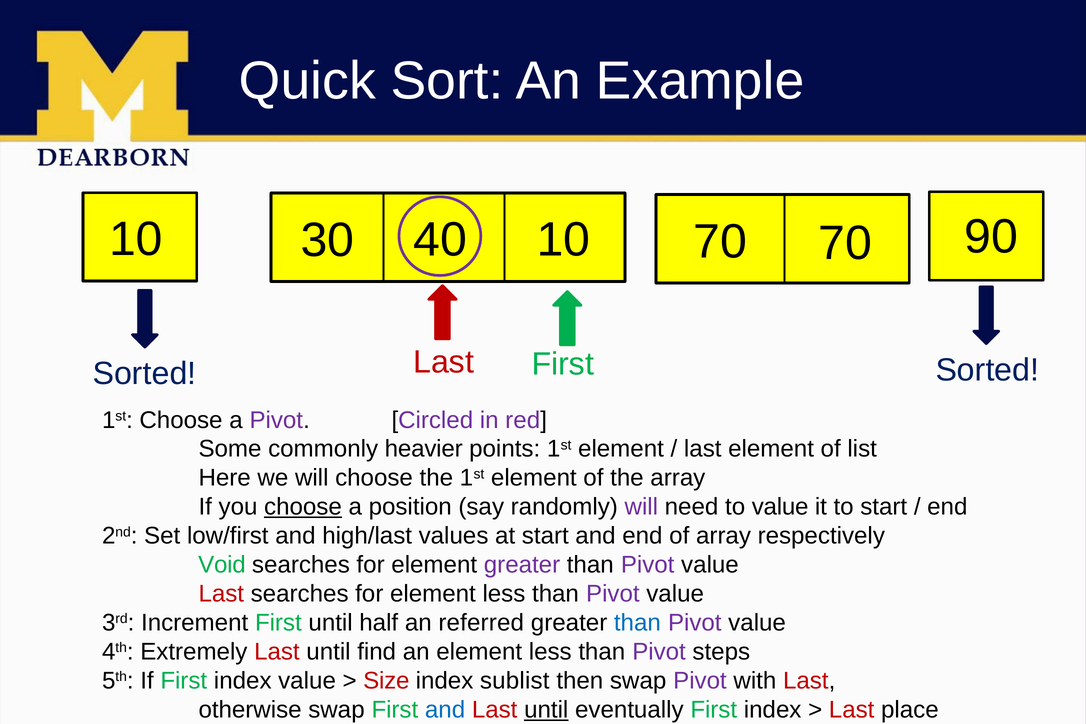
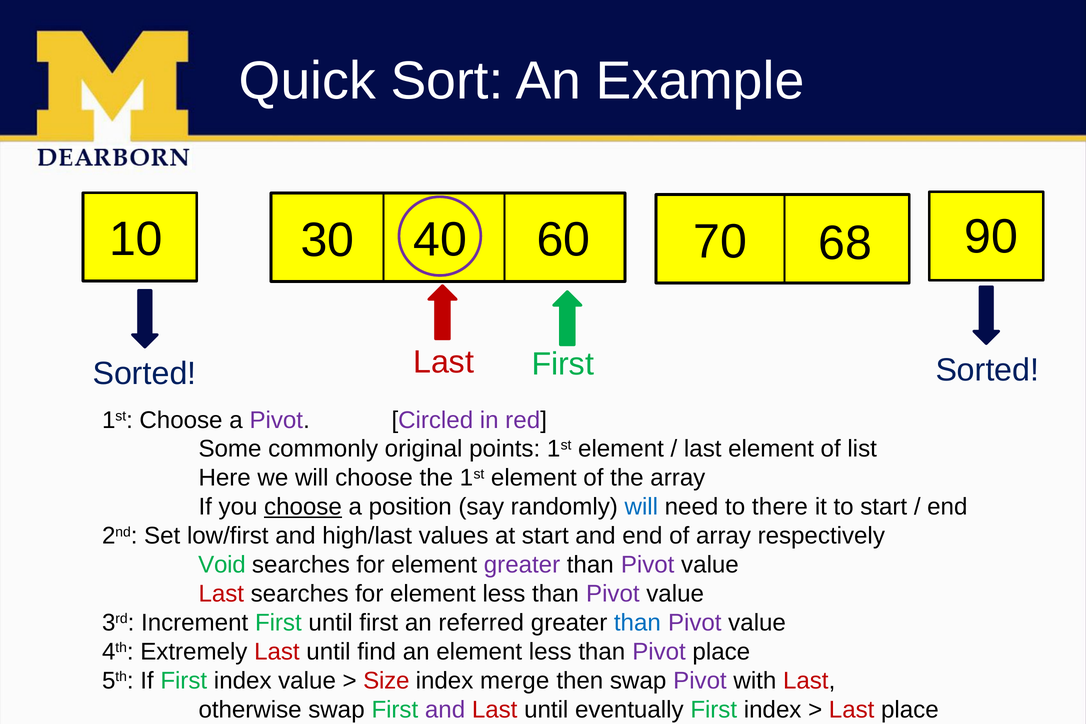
40 10: 10 -> 60
70 70: 70 -> 68
heavier: heavier -> original
will at (641, 507) colour: purple -> blue
to value: value -> there
until half: half -> first
Pivot steps: steps -> place
sublist: sublist -> merge
and at (445, 710) colour: blue -> purple
until at (546, 710) underline: present -> none
